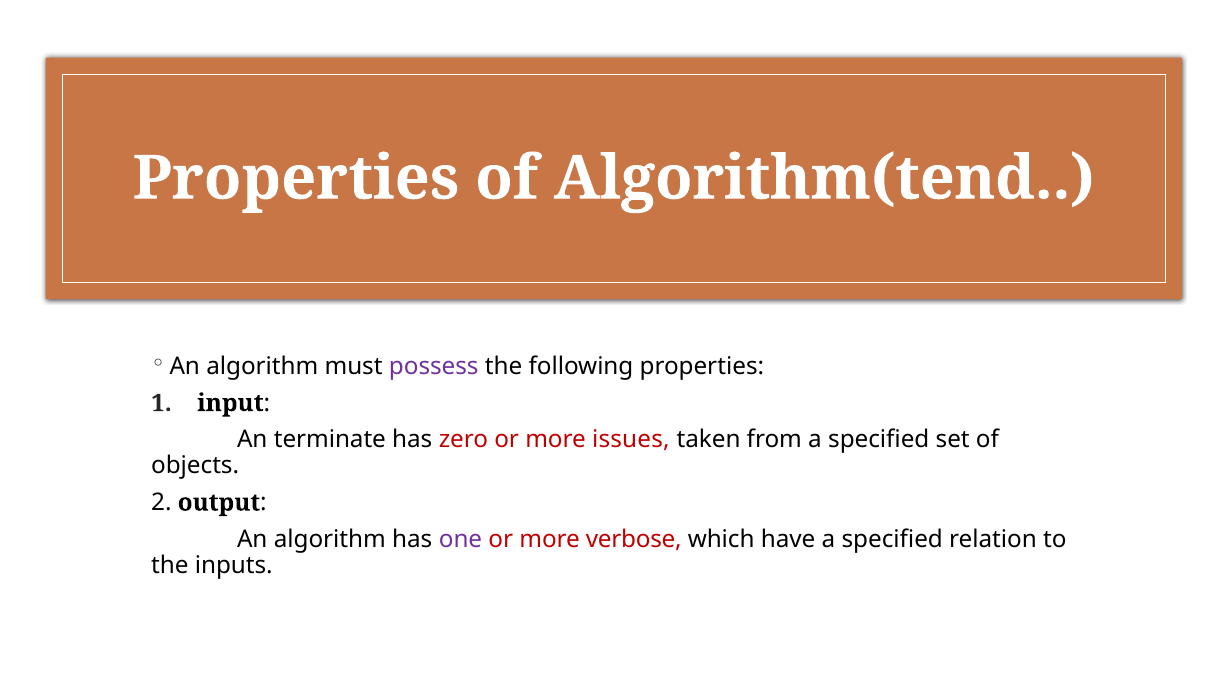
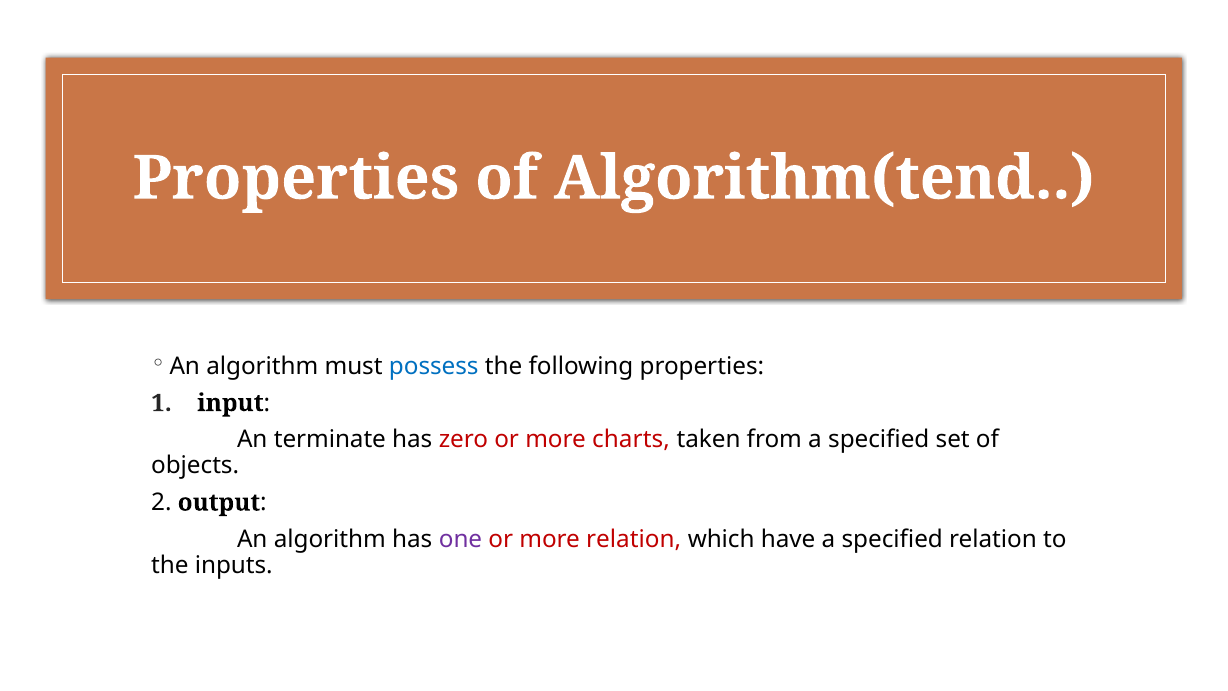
possess colour: purple -> blue
issues: issues -> charts
more verbose: verbose -> relation
